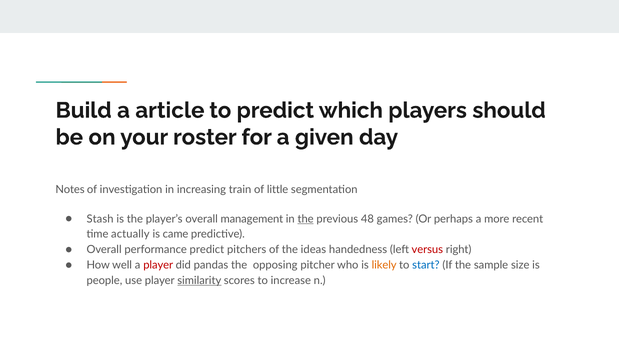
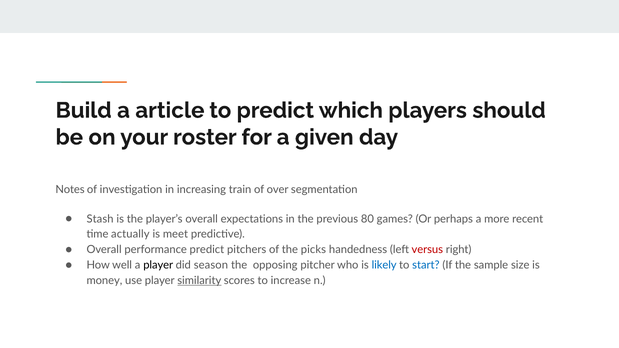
little: little -> over
management: management -> expectations
the at (306, 219) underline: present -> none
48: 48 -> 80
came: came -> meet
ideas: ideas -> picks
player at (158, 265) colour: red -> black
pandas: pandas -> season
likely colour: orange -> blue
people: people -> money
